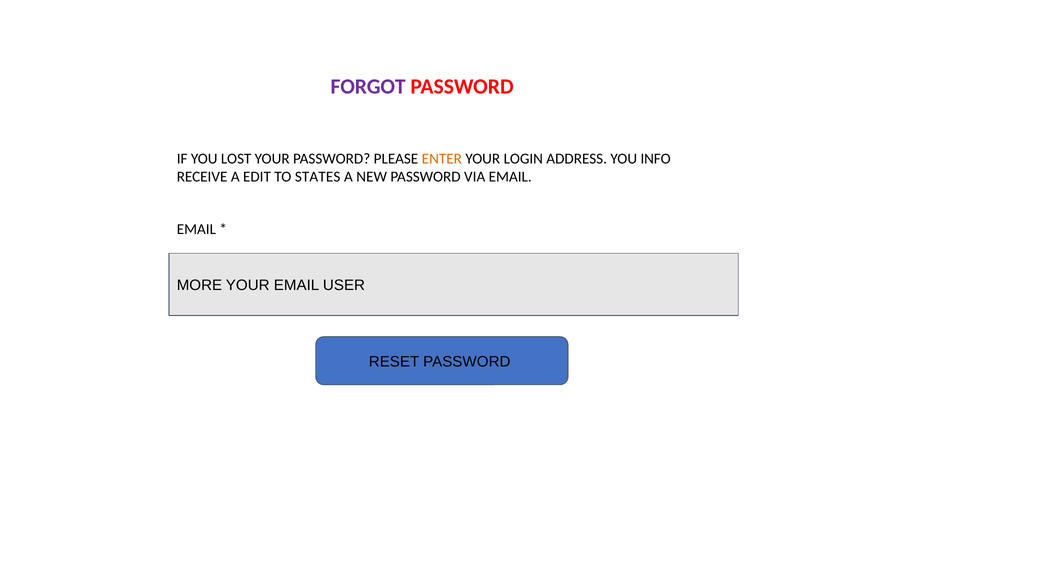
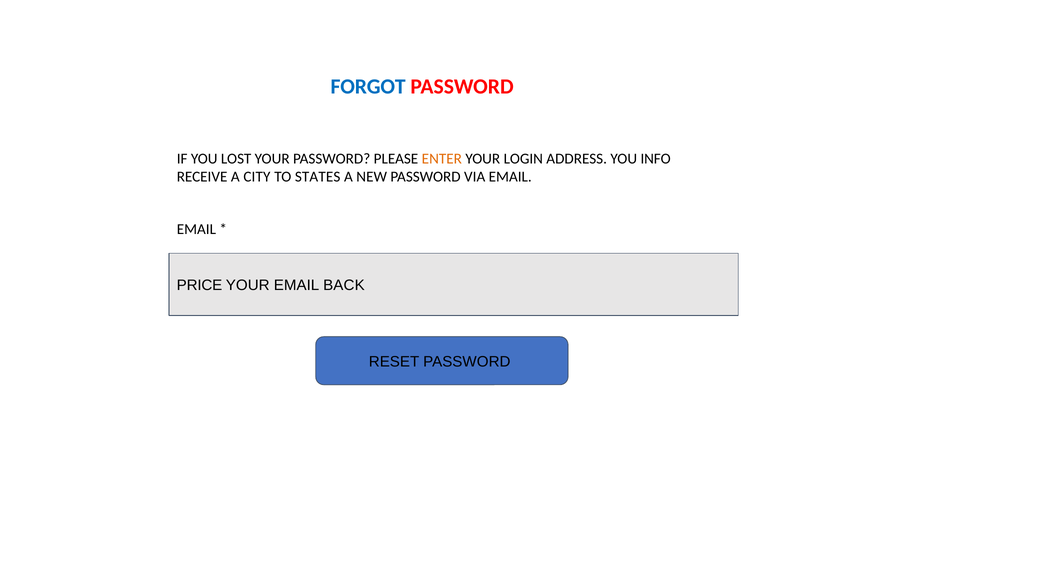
FORGOT colour: purple -> blue
EDIT: EDIT -> CITY
MORE: MORE -> PRICE
USER: USER -> BACK
